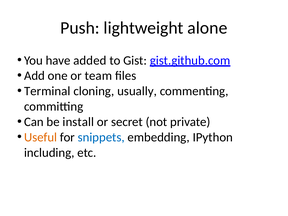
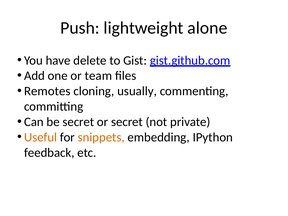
added: added -> delete
Terminal: Terminal -> Remotes
be install: install -> secret
snippets colour: blue -> orange
including: including -> feedback
